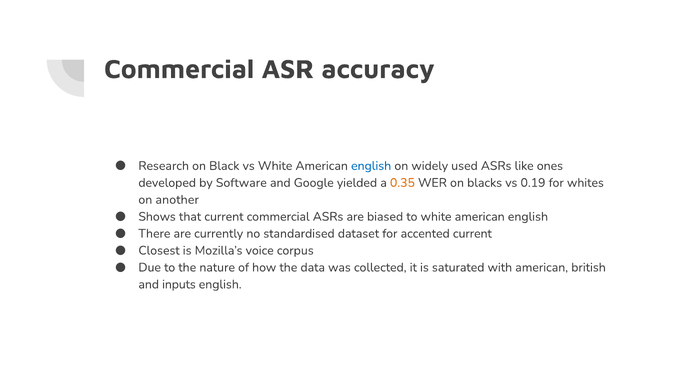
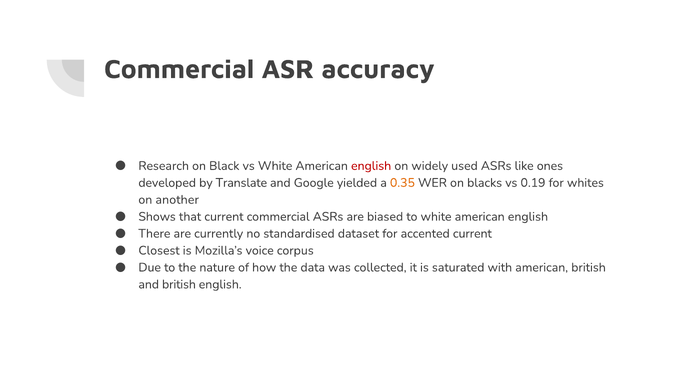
english at (371, 166) colour: blue -> red
Software: Software -> Translate
and inputs: inputs -> british
